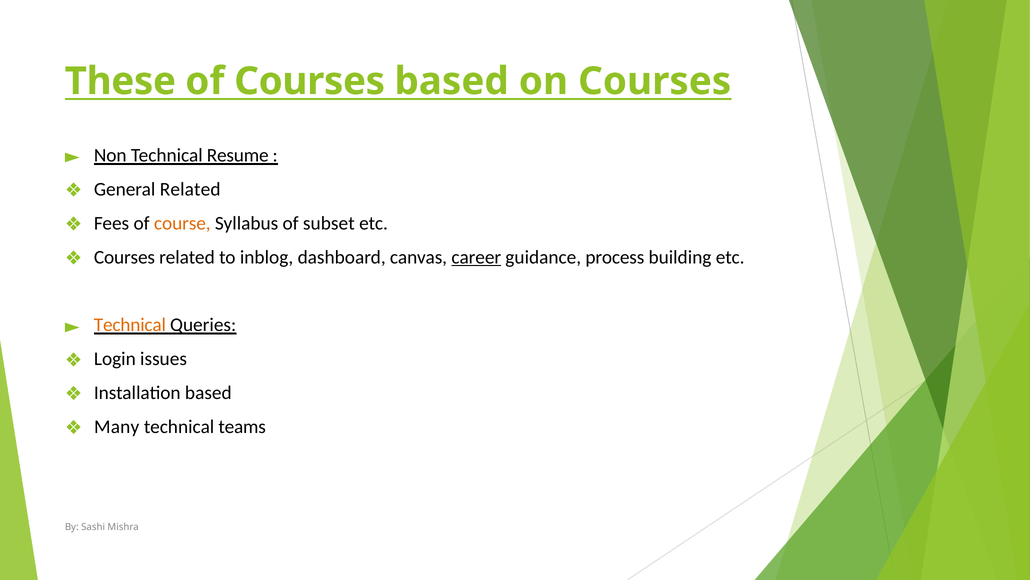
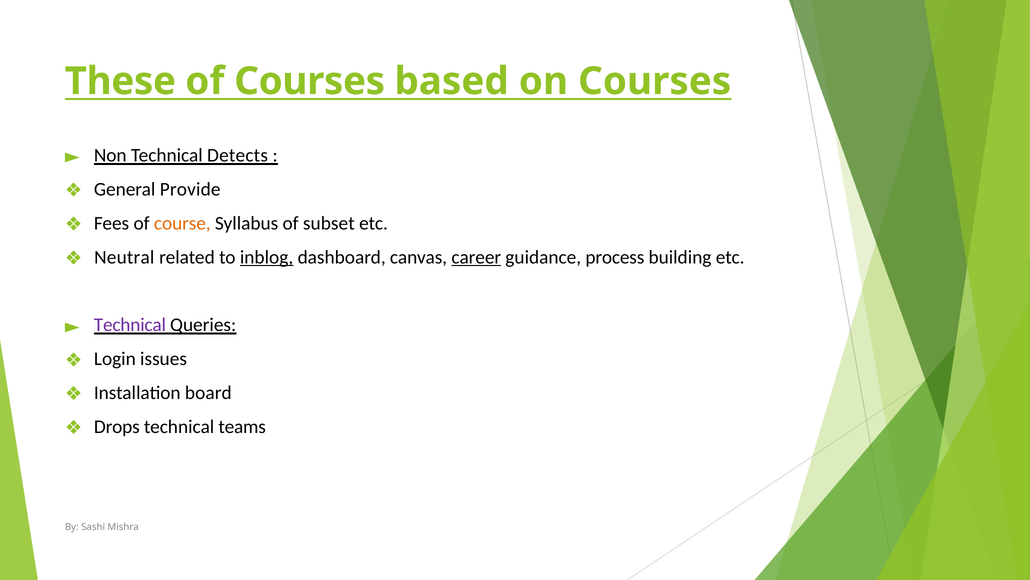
Resume: Resume -> Detects
General Related: Related -> Provide
Courses at (124, 257): Courses -> Neutral
inblog underline: none -> present
Technical at (130, 325) colour: orange -> purple
Installation based: based -> board
Many: Many -> Drops
